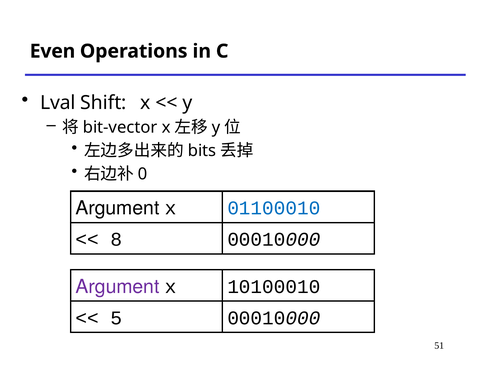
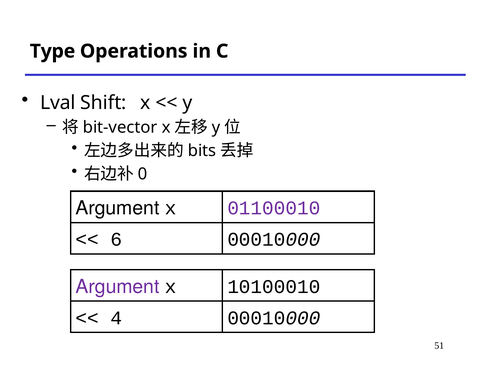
Even: Even -> Type
01100010 colour: blue -> purple
8: 8 -> 6
5: 5 -> 4
